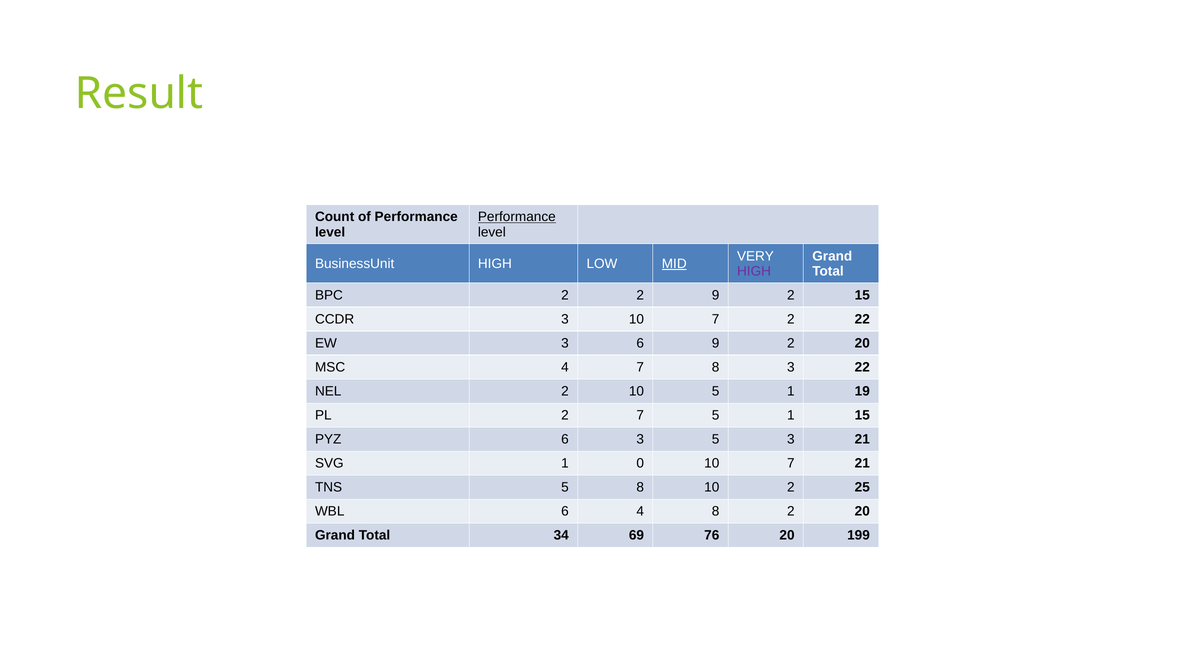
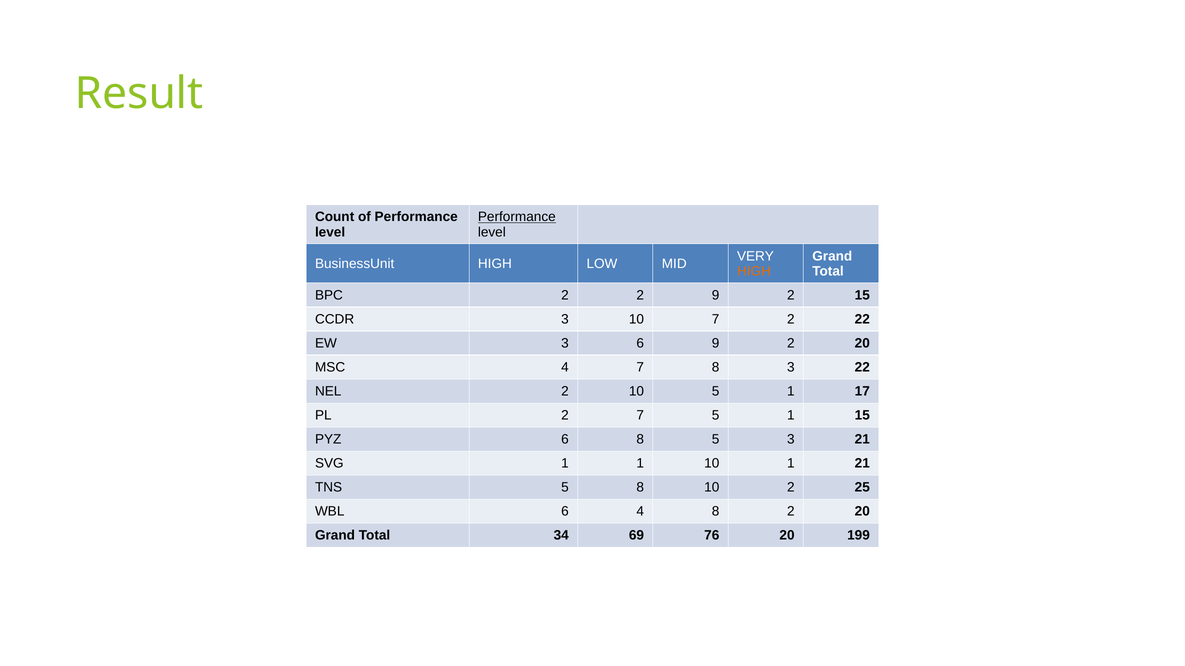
MID underline: present -> none
HIGH at (754, 271) colour: purple -> orange
19: 19 -> 17
6 3: 3 -> 8
1 0: 0 -> 1
7 at (791, 464): 7 -> 1
